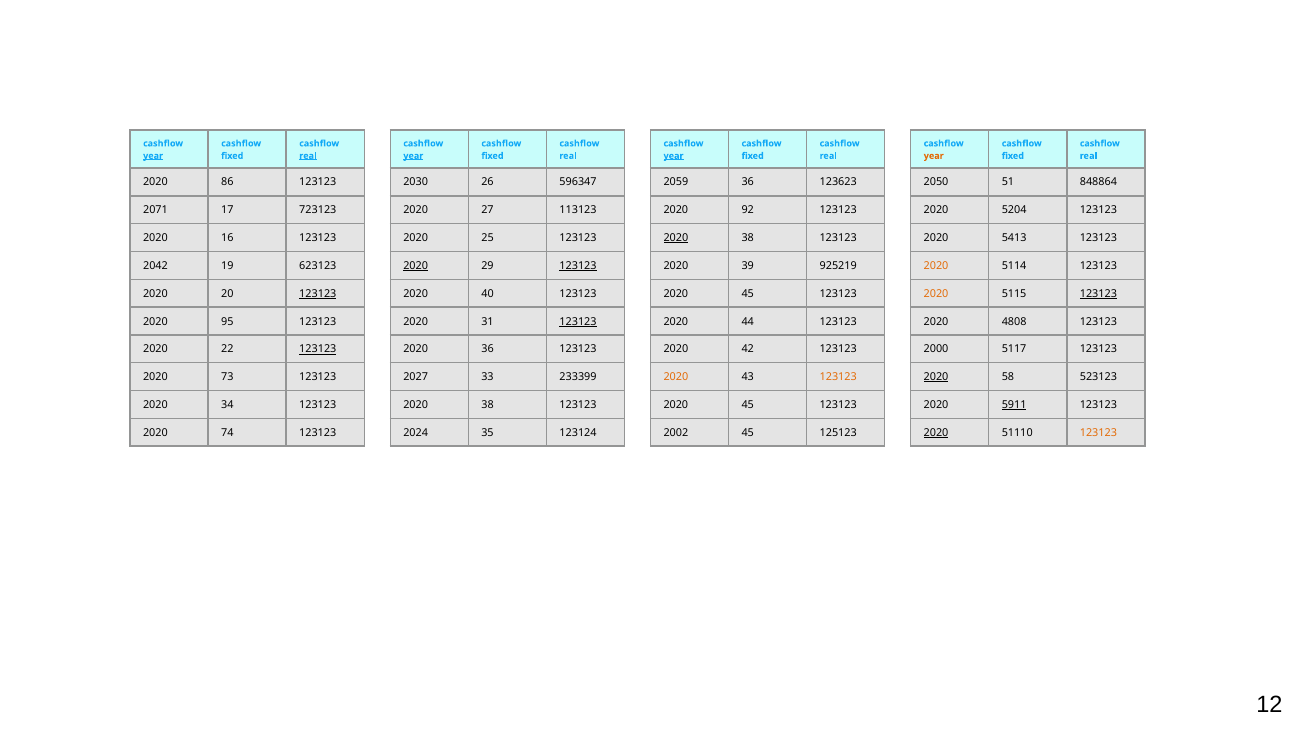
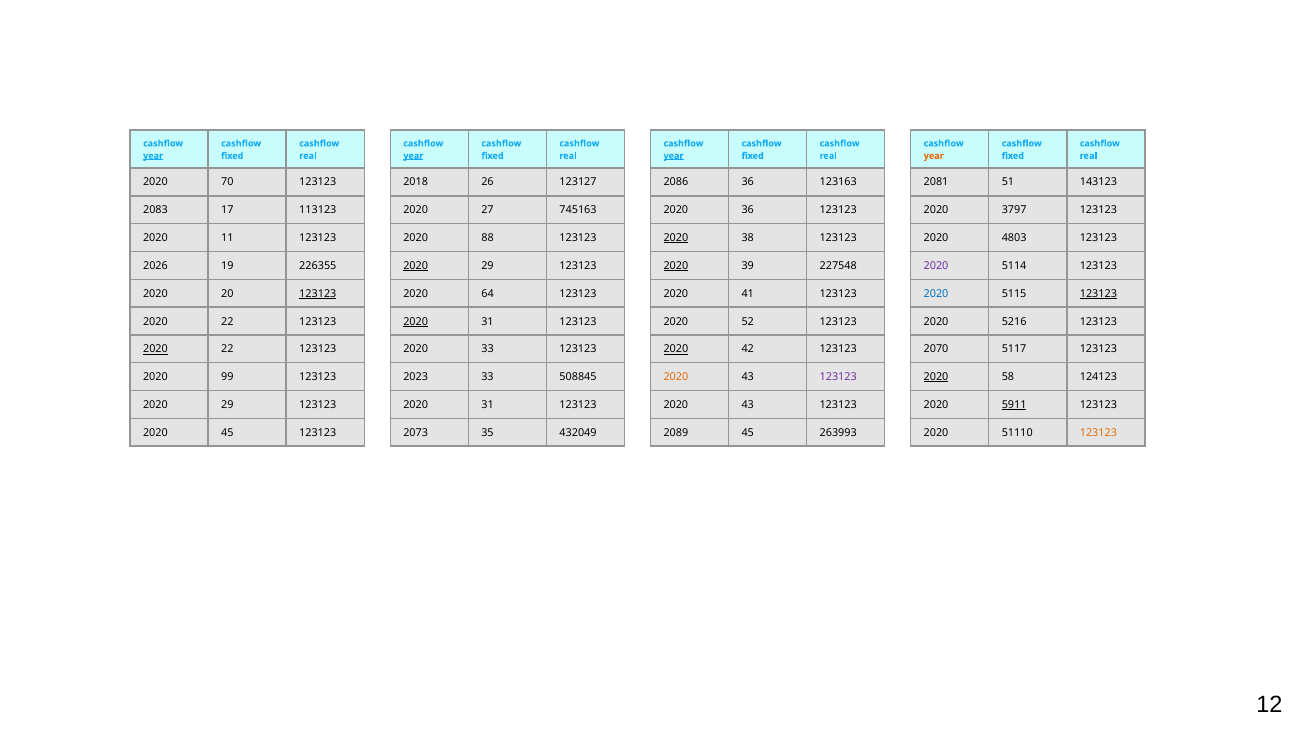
real at (308, 156) underline: present -> none
86: 86 -> 70
2030: 2030 -> 2018
596347: 596347 -> 123127
2059: 2059 -> 2086
123623: 123623 -> 123163
2050: 2050 -> 2081
848864: 848864 -> 143123
2071: 2071 -> 2083
723123: 723123 -> 113123
113123: 113123 -> 745163
2020 92: 92 -> 36
5204: 5204 -> 3797
16: 16 -> 11
25: 25 -> 88
5413: 5413 -> 4803
2042: 2042 -> 2026
623123: 623123 -> 226355
123123 at (578, 266) underline: present -> none
2020 at (676, 266) underline: none -> present
925219: 925219 -> 227548
2020 at (936, 266) colour: orange -> purple
40: 40 -> 64
45 at (748, 294): 45 -> 41
2020 at (936, 294) colour: orange -> blue
95 at (227, 321): 95 -> 22
2020 at (416, 321) underline: none -> present
123123 at (578, 321) underline: present -> none
44: 44 -> 52
4808: 4808 -> 5216
2020 at (155, 349) underline: none -> present
123123 at (318, 349) underline: present -> none
2020 36: 36 -> 33
2020 at (676, 349) underline: none -> present
2000: 2000 -> 2070
73: 73 -> 99
2027: 2027 -> 2023
233399: 233399 -> 508845
123123 at (838, 377) colour: orange -> purple
523123: 523123 -> 124123
34 at (227, 405): 34 -> 29
38 at (488, 405): 38 -> 31
45 at (748, 405): 45 -> 43
2020 74: 74 -> 45
2024: 2024 -> 2073
123124: 123124 -> 432049
2002: 2002 -> 2089
125123: 125123 -> 263993
2020 at (936, 433) underline: present -> none
